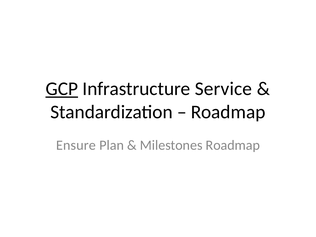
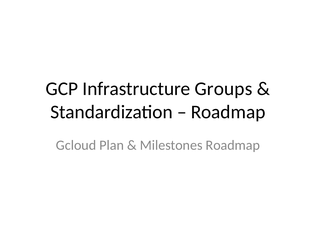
GCP underline: present -> none
Service: Service -> Groups
Ensure: Ensure -> Gcloud
